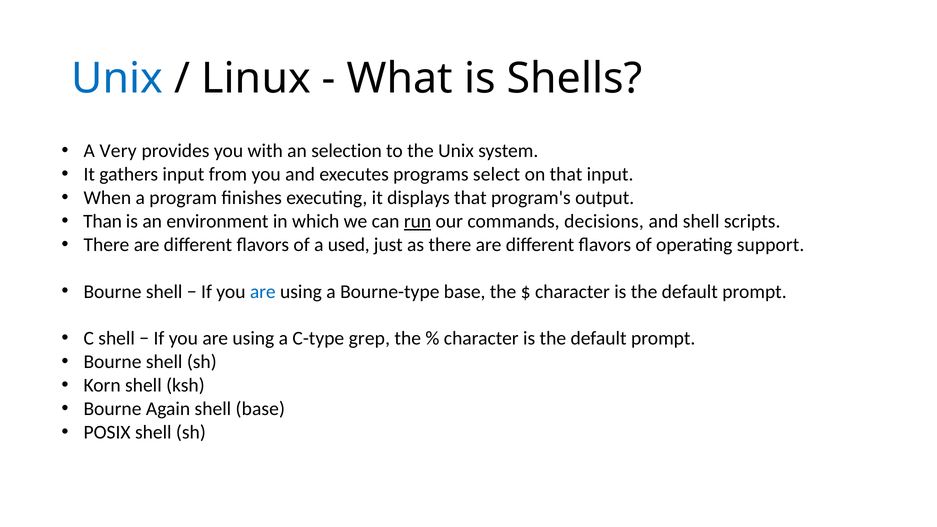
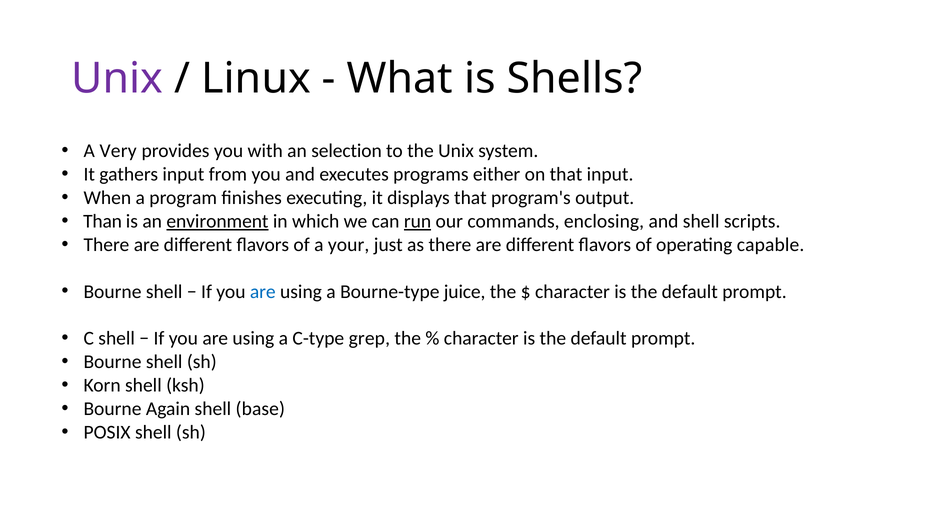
Unix at (117, 79) colour: blue -> purple
select: select -> either
environment underline: none -> present
decisions: decisions -> enclosing
used: used -> your
support: support -> capable
Bourne-type base: base -> juice
